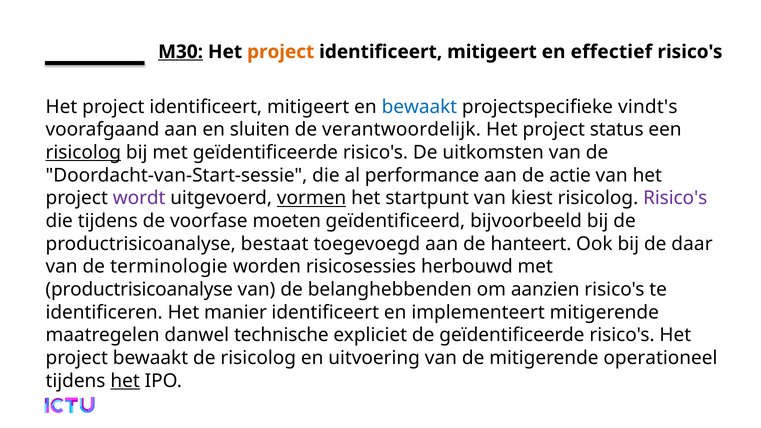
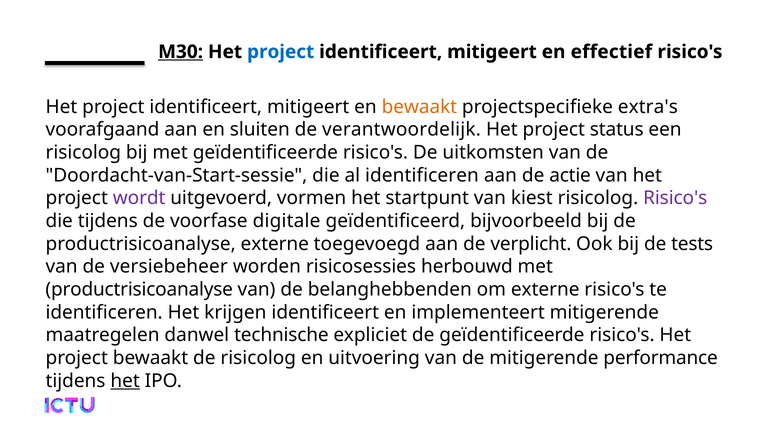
project at (281, 52) colour: orange -> blue
bewaakt at (419, 107) colour: blue -> orange
vindt's: vindt's -> extra's
risicolog at (83, 153) underline: present -> none
al performance: performance -> identificeren
vormen underline: present -> none
moeten: moeten -> digitale
productrisicoanalyse bestaat: bestaat -> externe
hanteert: hanteert -> verplicht
daar: daar -> tests
terminologie: terminologie -> versiebeheer
om aanzien: aanzien -> externe
manier: manier -> krijgen
operationeel: operationeel -> performance
